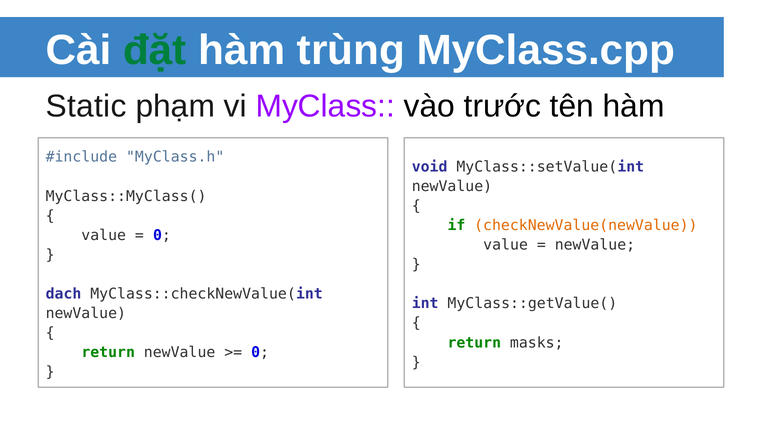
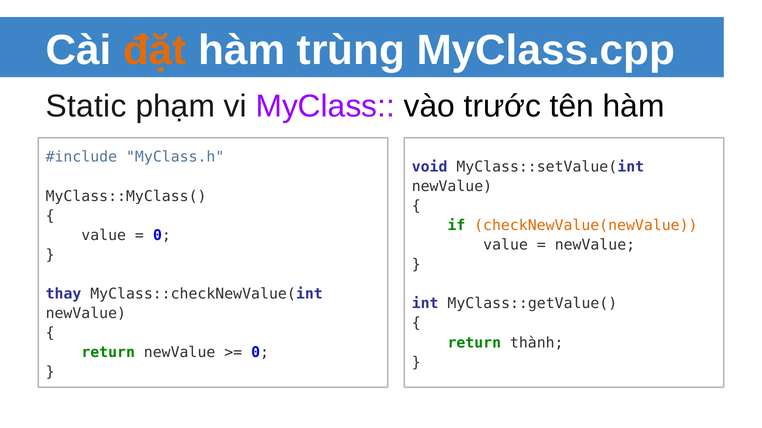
đặt colour: green -> orange
dach: dach -> thay
masks: masks -> thành
